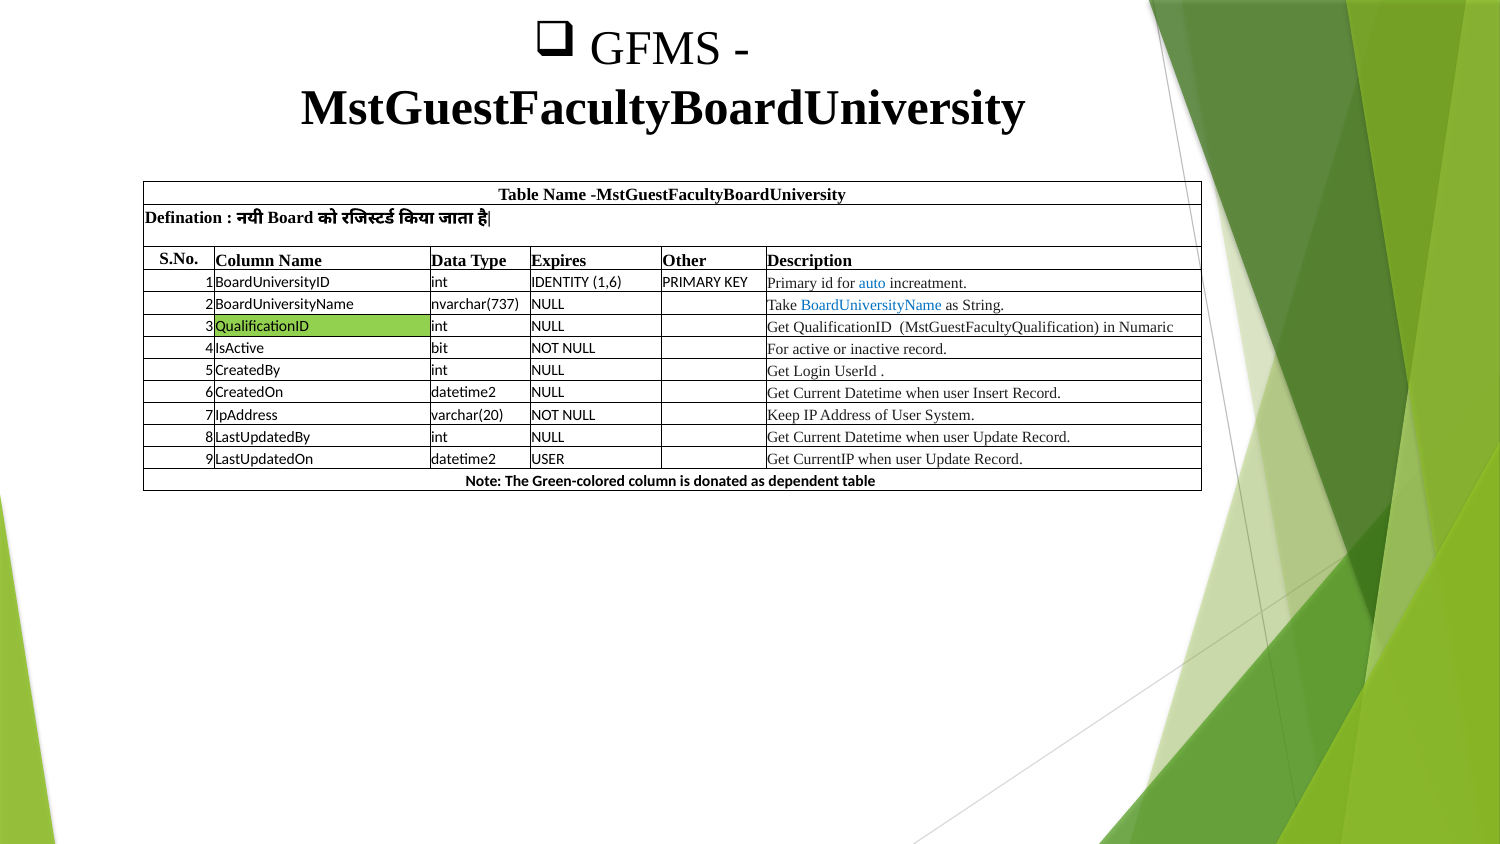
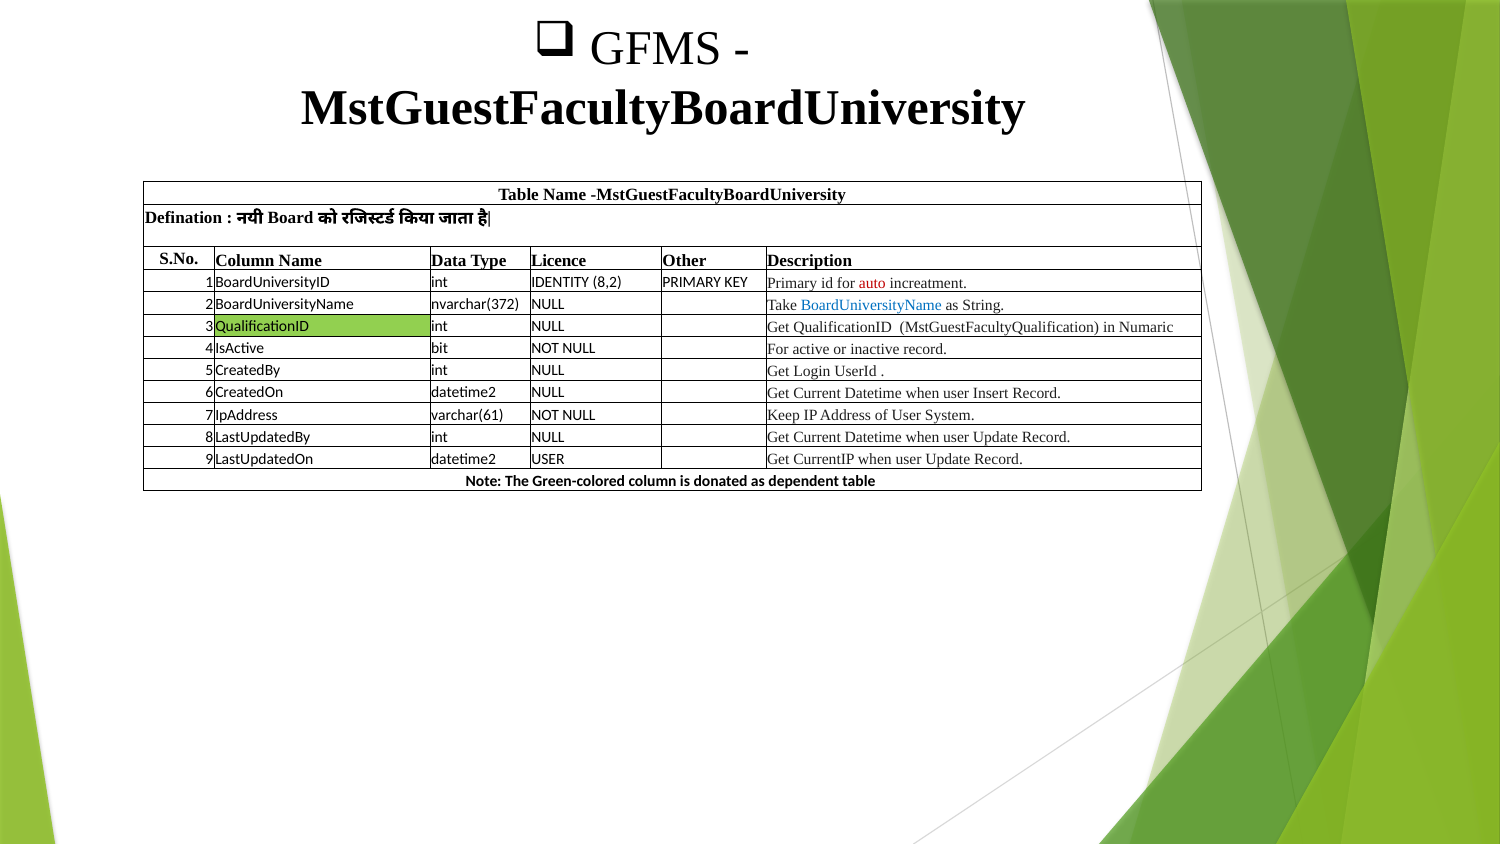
Expires: Expires -> Licence
1,6: 1,6 -> 8,2
auto colour: blue -> red
nvarchar(737: nvarchar(737 -> nvarchar(372
varchar(20: varchar(20 -> varchar(61
